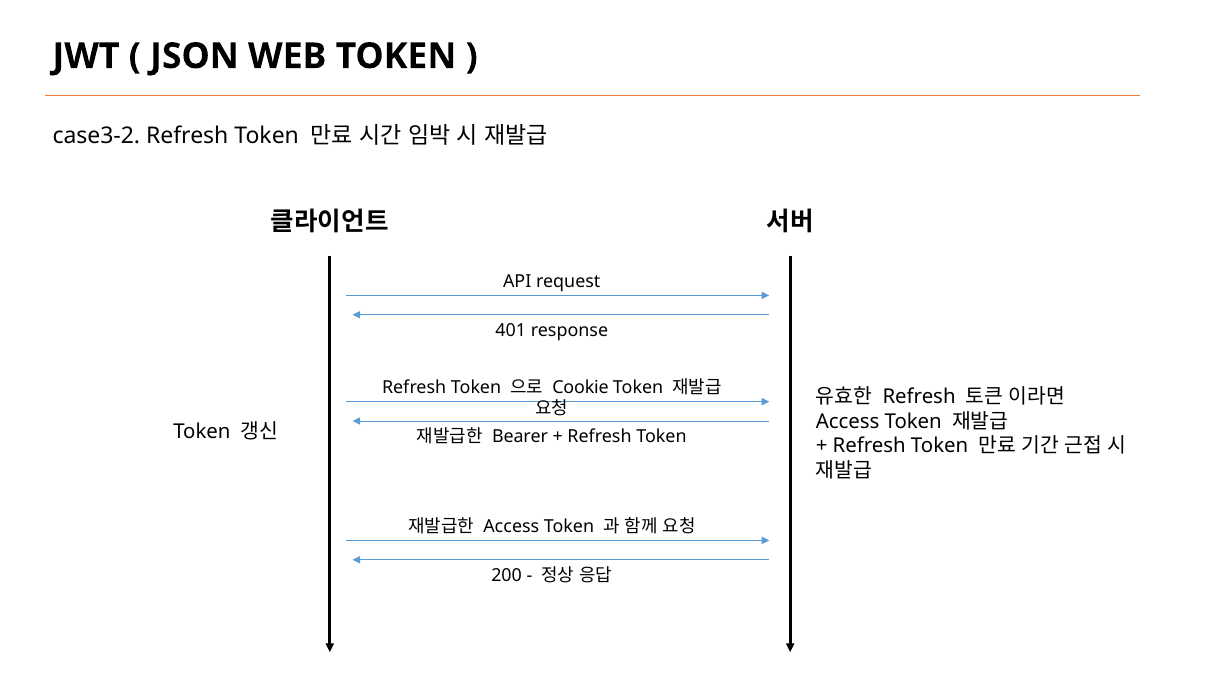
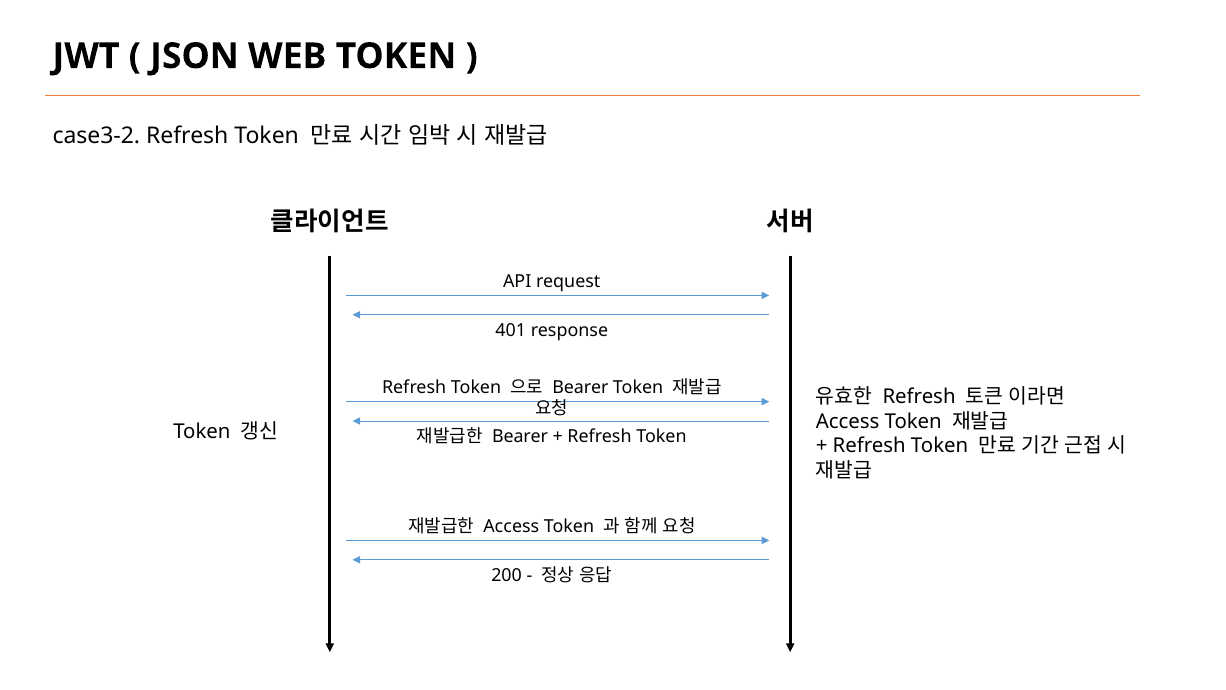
Cookie at (581, 387): Cookie -> Bearer
